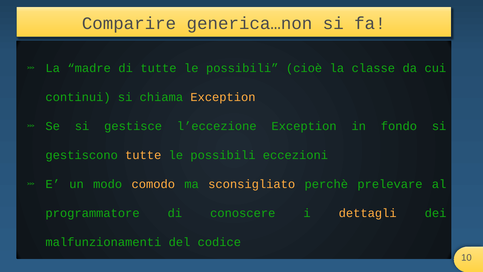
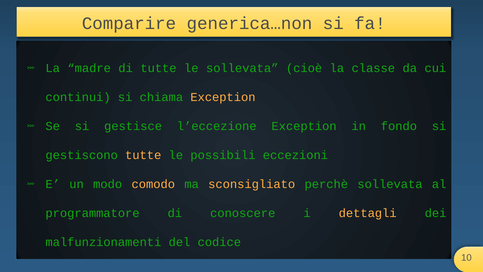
di tutte le possibili: possibili -> sollevata
perchè prelevare: prelevare -> sollevata
